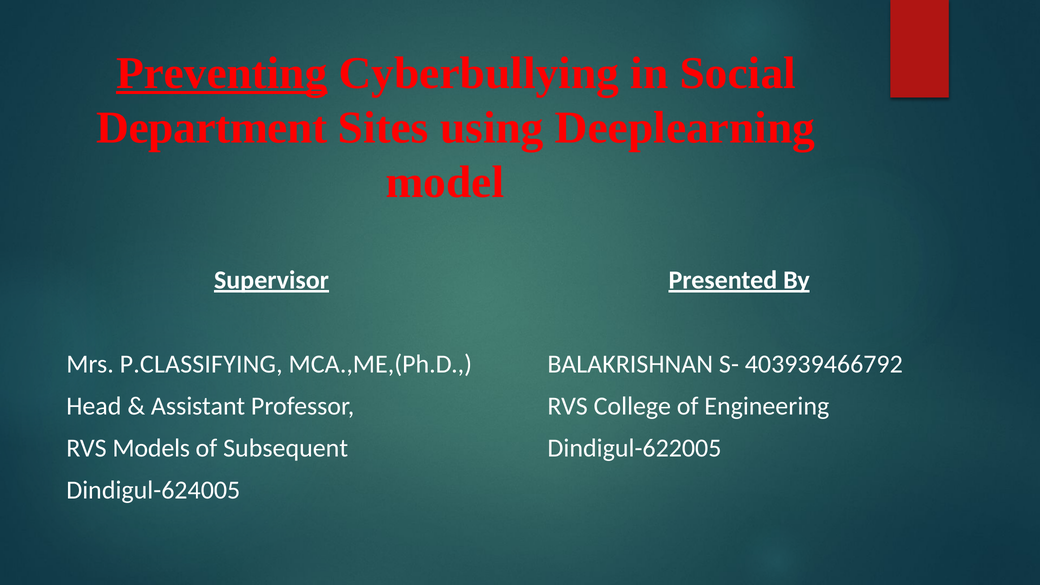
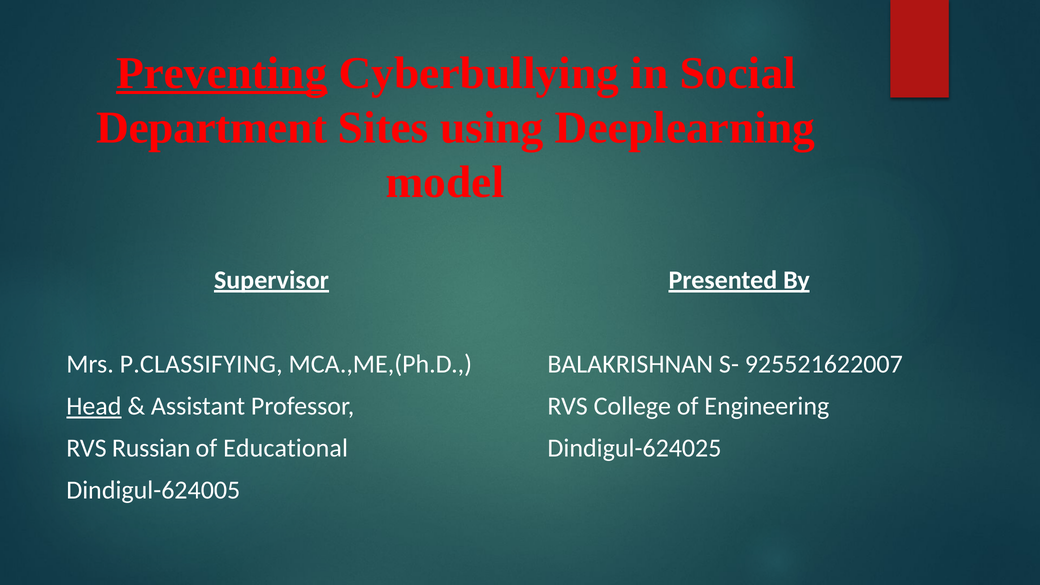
403939466792: 403939466792 -> 925521622007
Head underline: none -> present
Models: Models -> Russian
Subsequent: Subsequent -> Educational
Dindigul-622005: Dindigul-622005 -> Dindigul-624025
